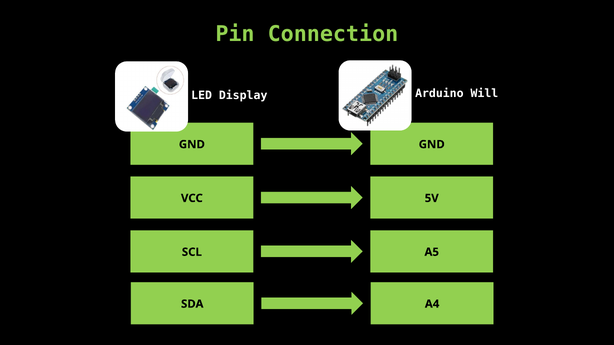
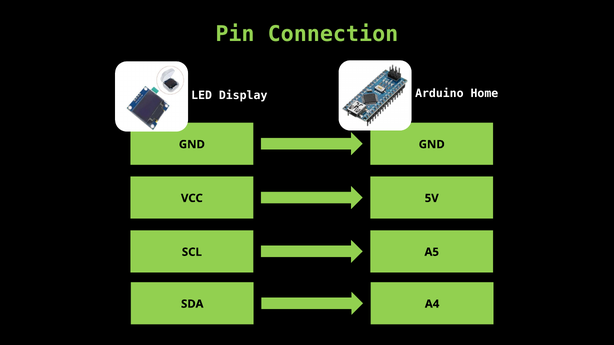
Will: Will -> Home
